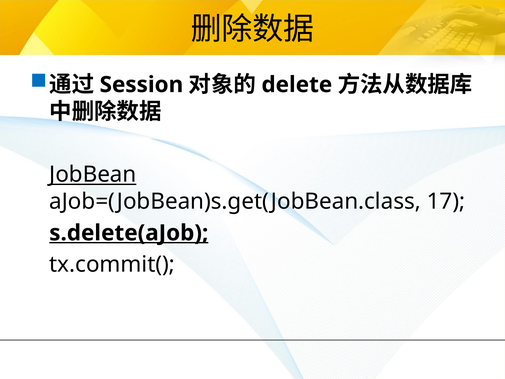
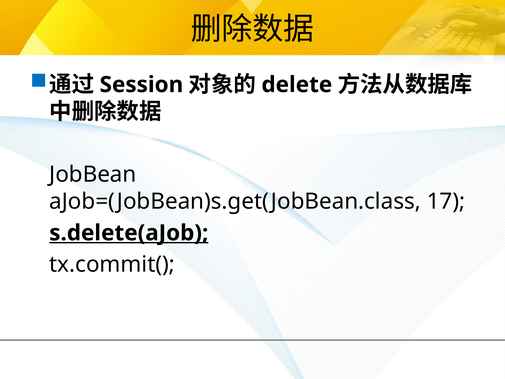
JobBean underline: present -> none
